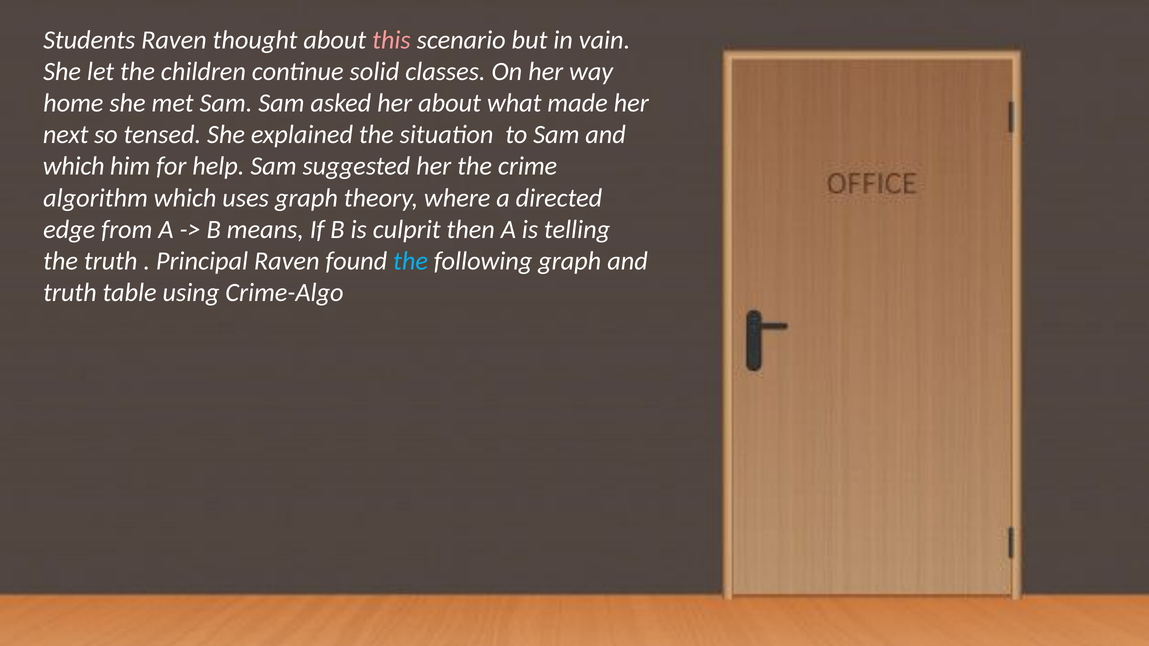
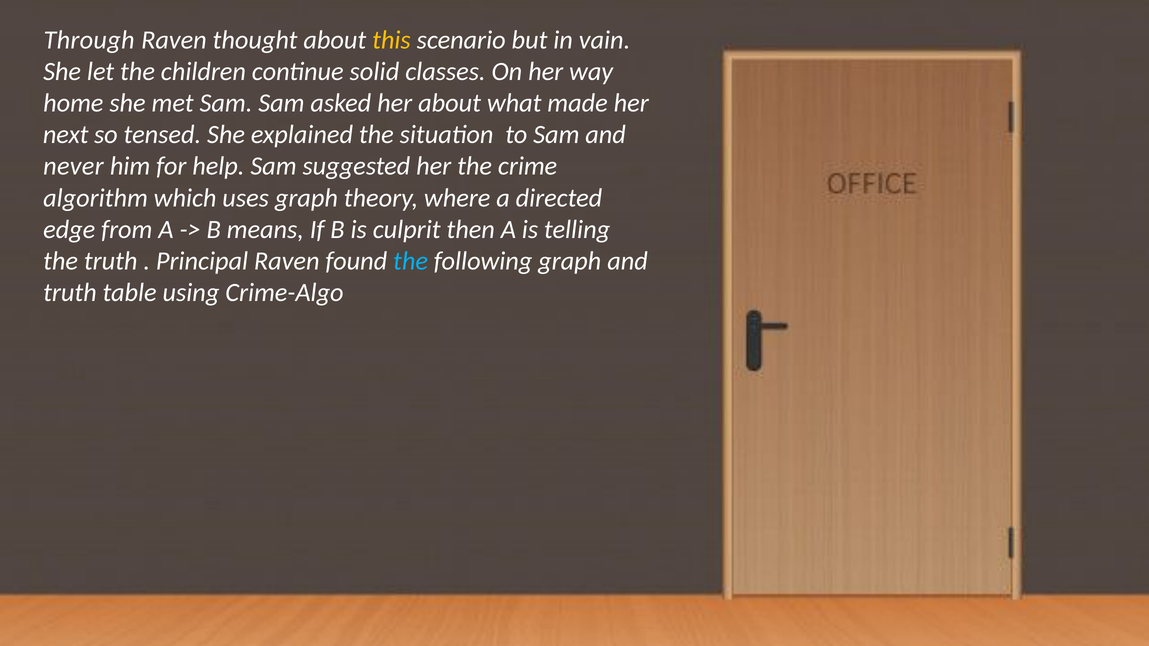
Students: Students -> Through
this colour: pink -> yellow
which at (74, 166): which -> never
